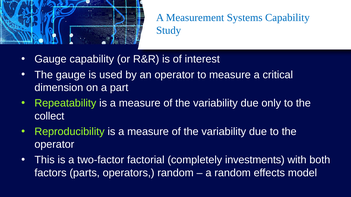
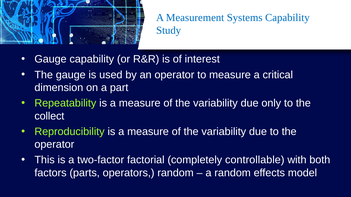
investments: investments -> controllable
